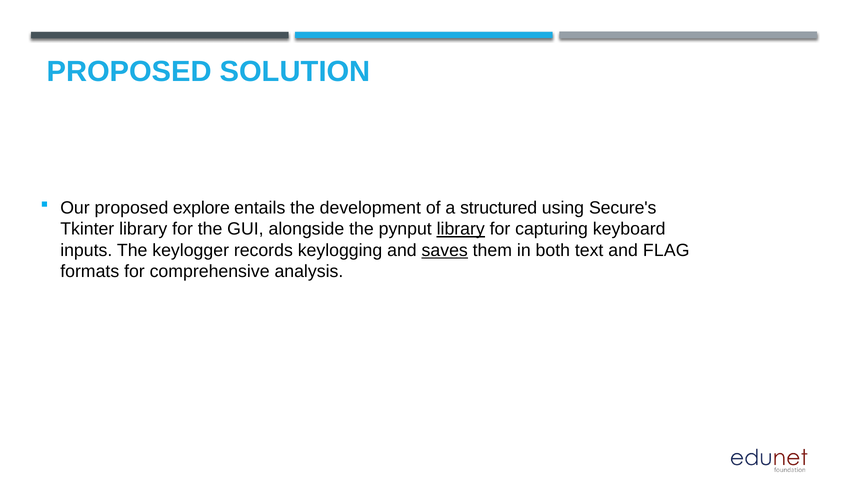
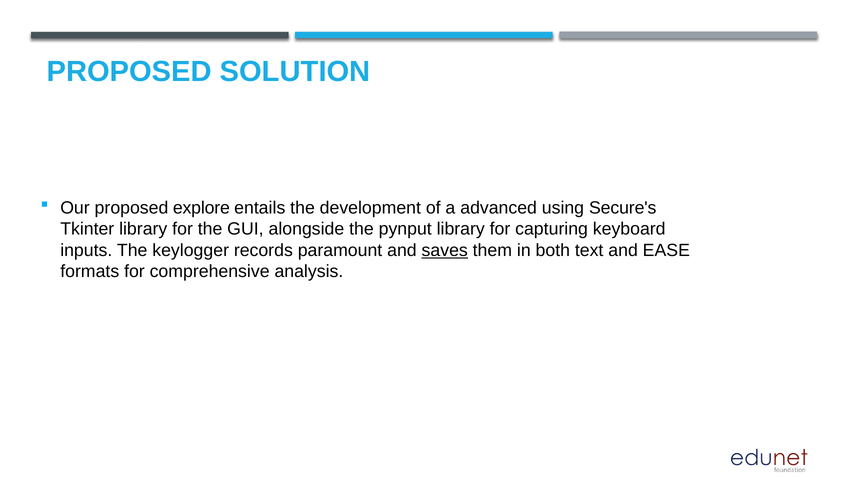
structured: structured -> advanced
library at (461, 229) underline: present -> none
keylogging: keylogging -> paramount
FLAG: FLAG -> EASE
